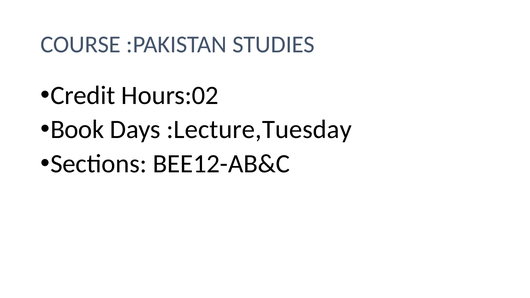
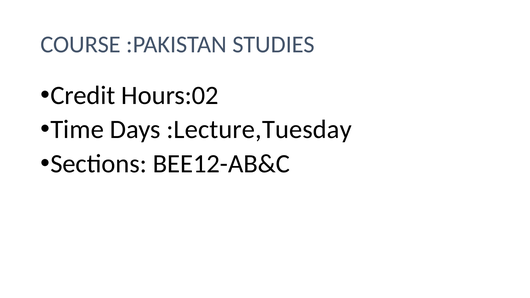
Book: Book -> Time
